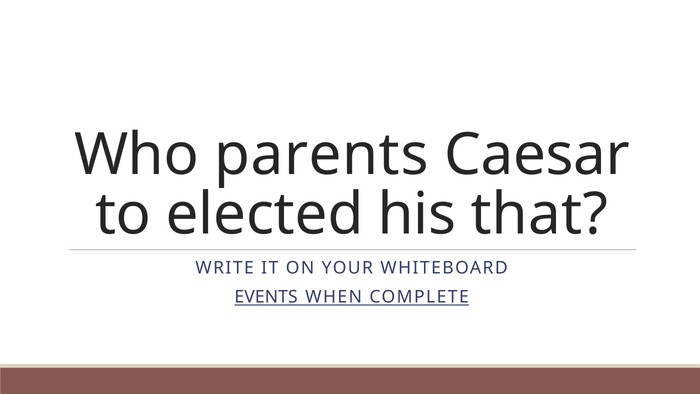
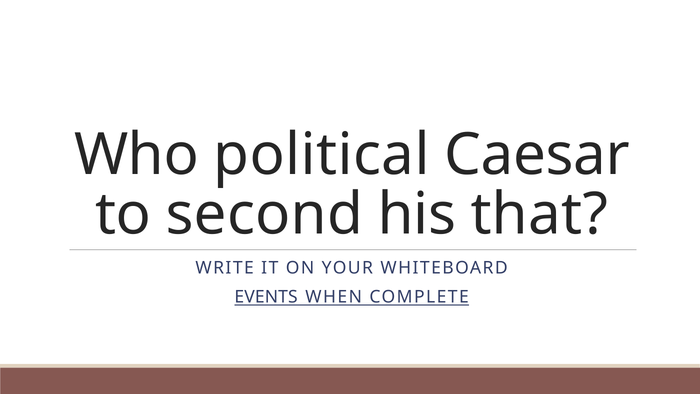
parents: parents -> political
elected: elected -> second
